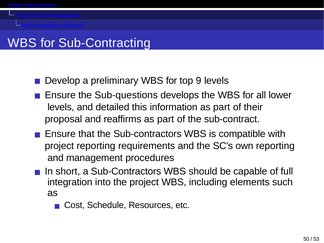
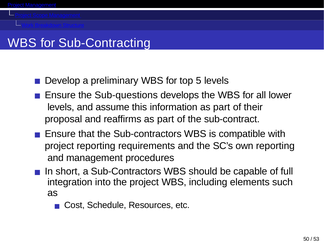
9: 9 -> 5
detailed: detailed -> assume
